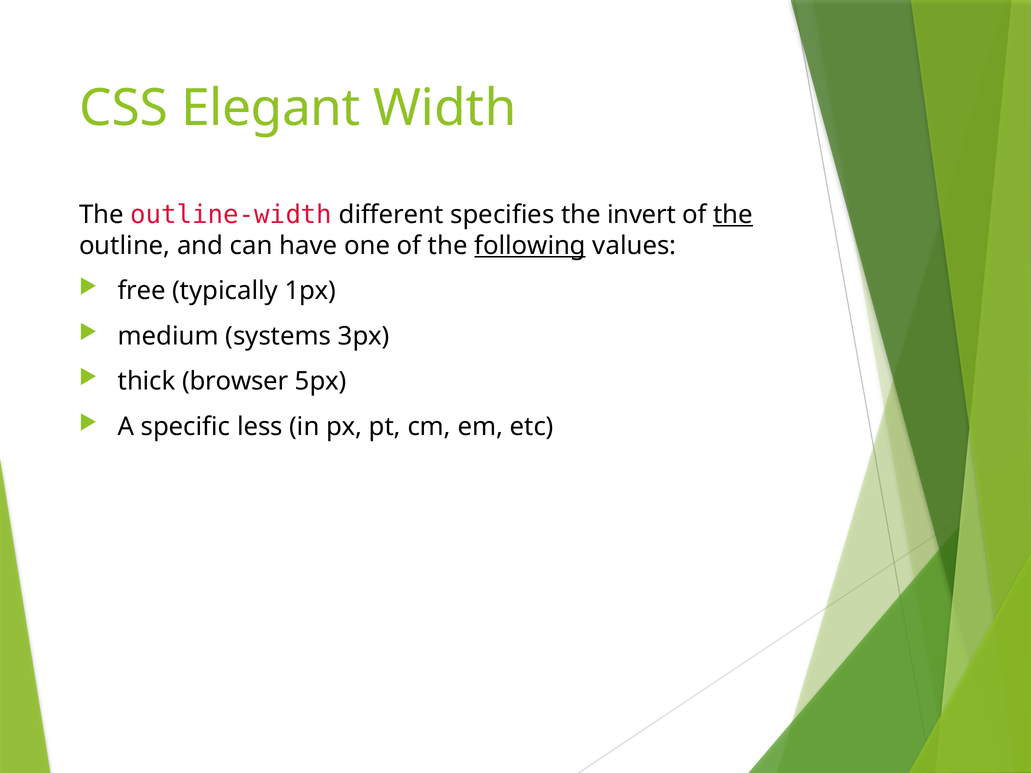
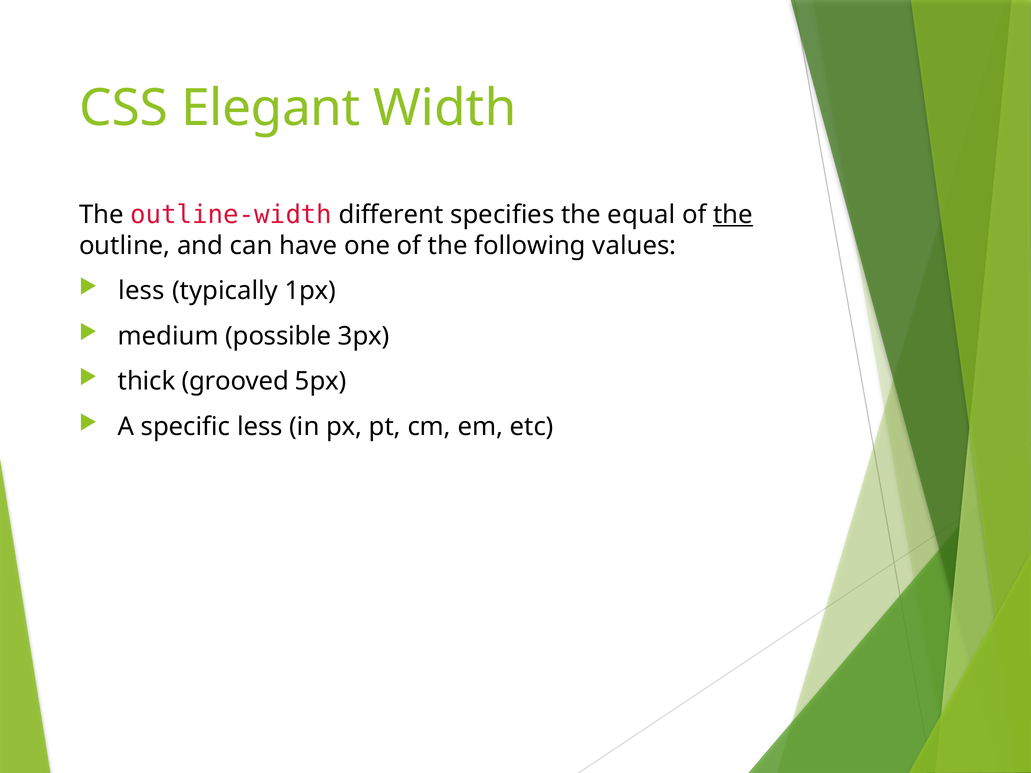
invert: invert -> equal
following underline: present -> none
free at (142, 291): free -> less
systems: systems -> possible
browser: browser -> grooved
